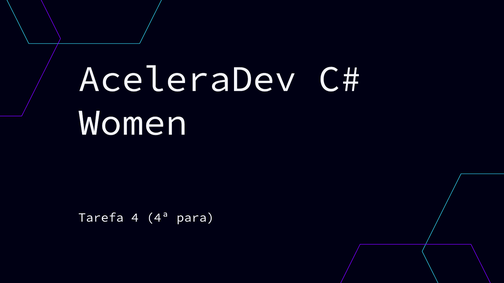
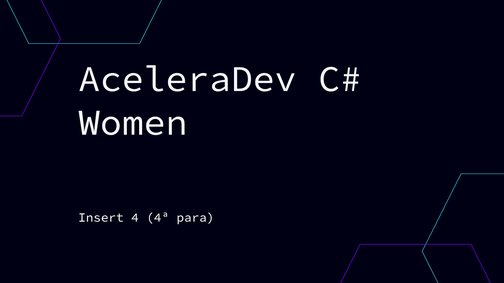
Tarefa: Tarefa -> Insert
